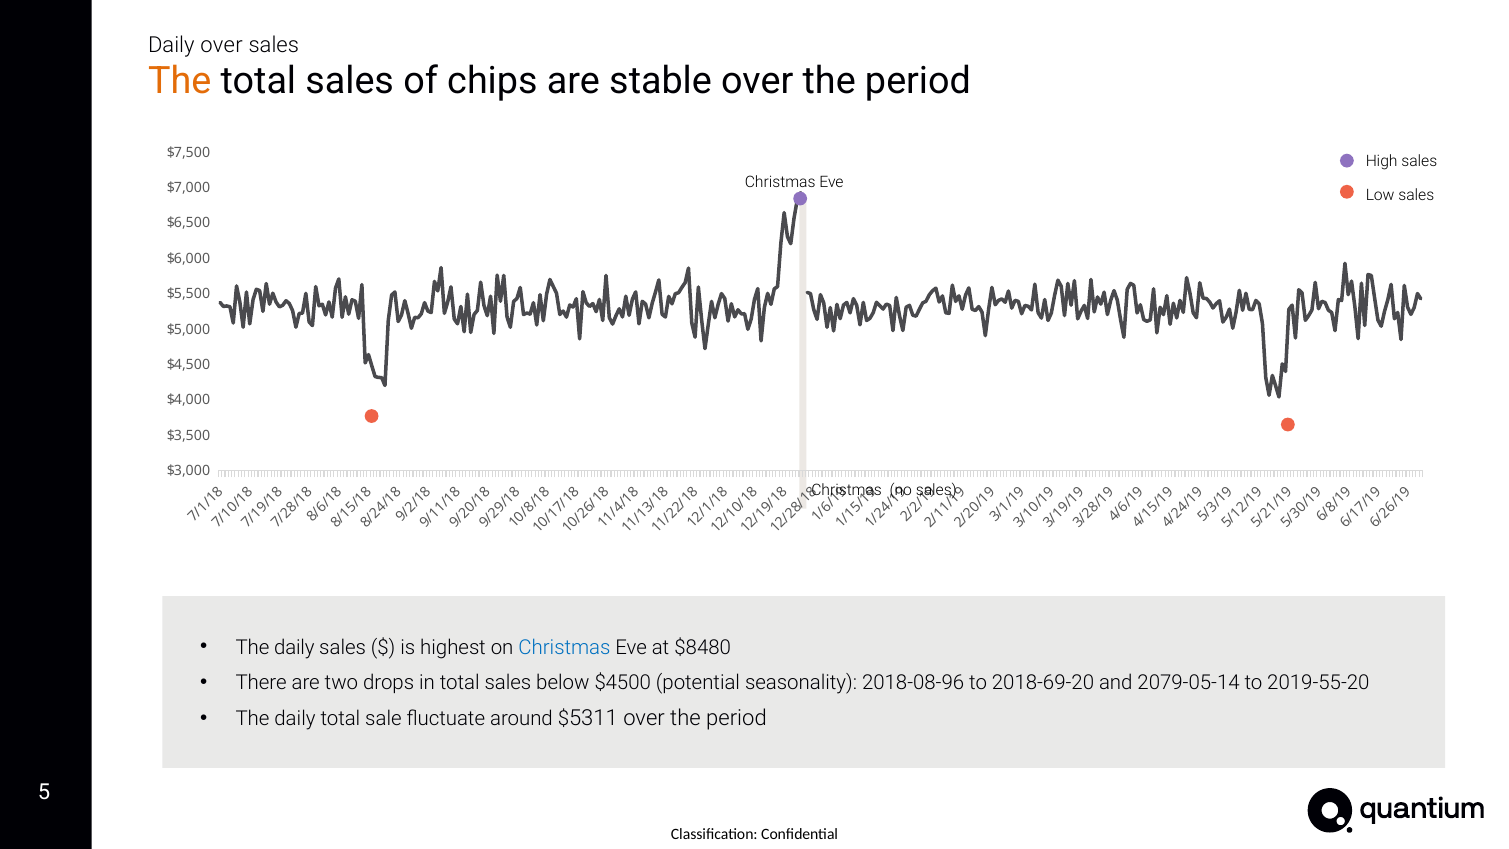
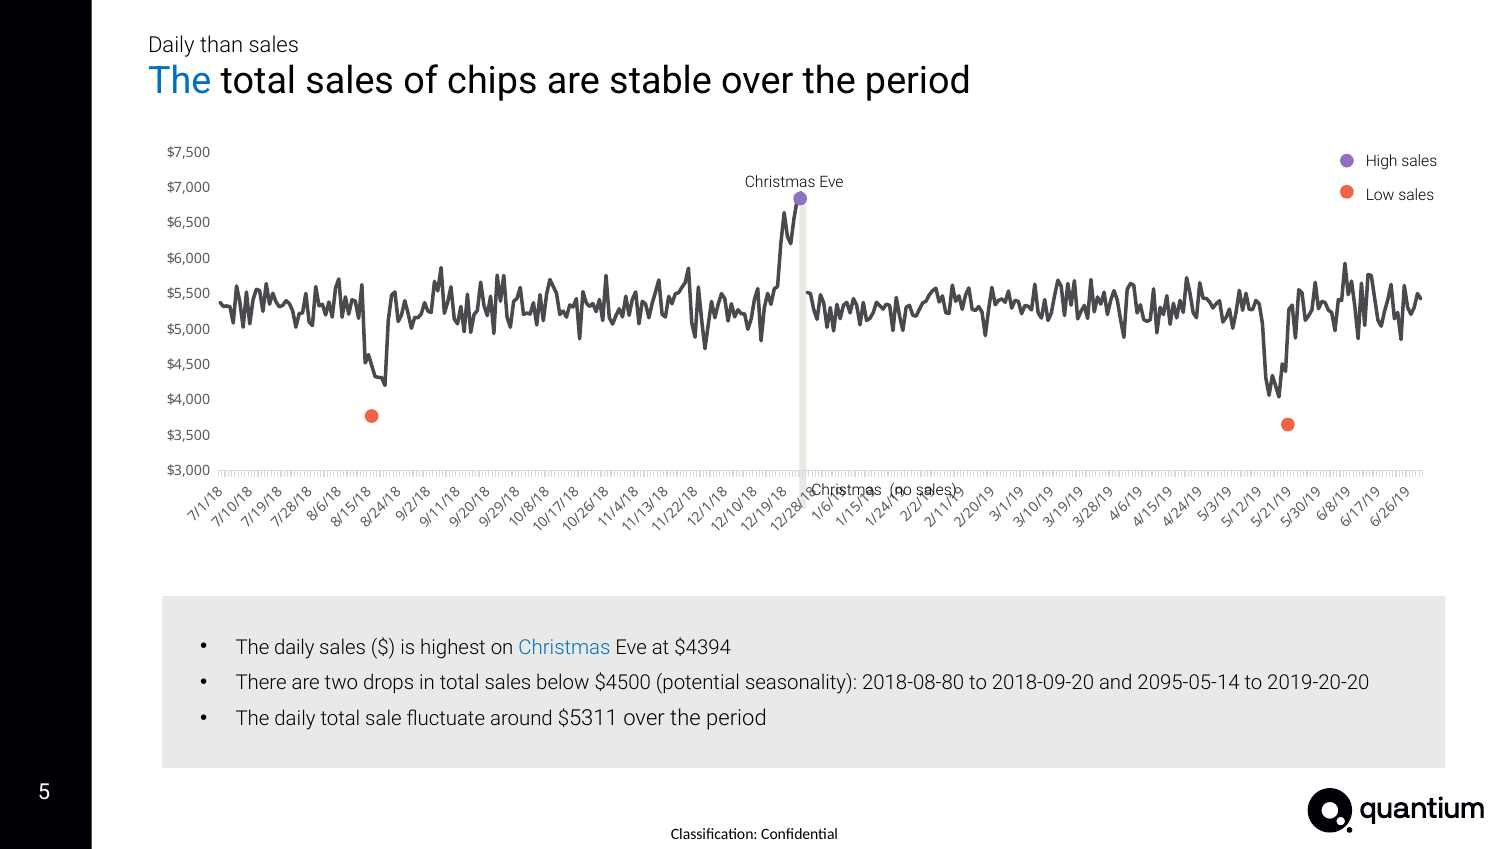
Daily over: over -> than
The at (180, 81) colour: orange -> blue
$8480: $8480 -> $4394
2018-08-96: 2018-08-96 -> 2018-08-80
2018-69-20: 2018-69-20 -> 2018-09-20
2079-05-14: 2079-05-14 -> 2095-05-14
2019-55-20: 2019-55-20 -> 2019-20-20
